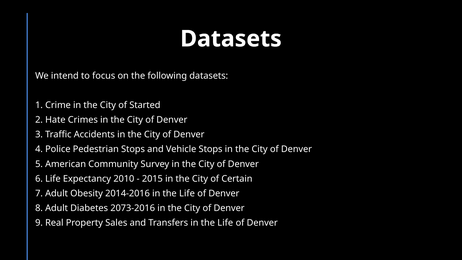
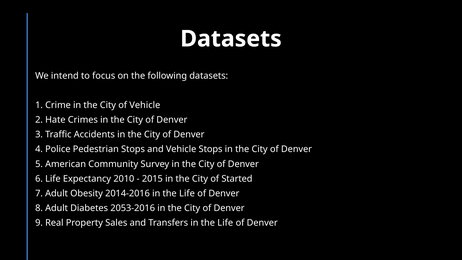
of Started: Started -> Vehicle
Certain: Certain -> Started
2073-2016: 2073-2016 -> 2053-2016
